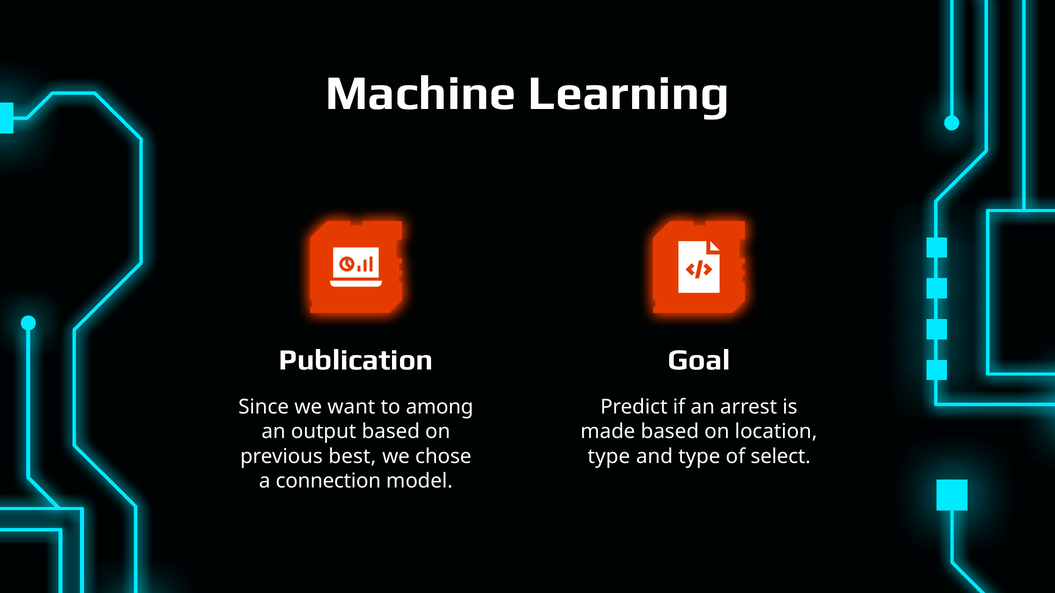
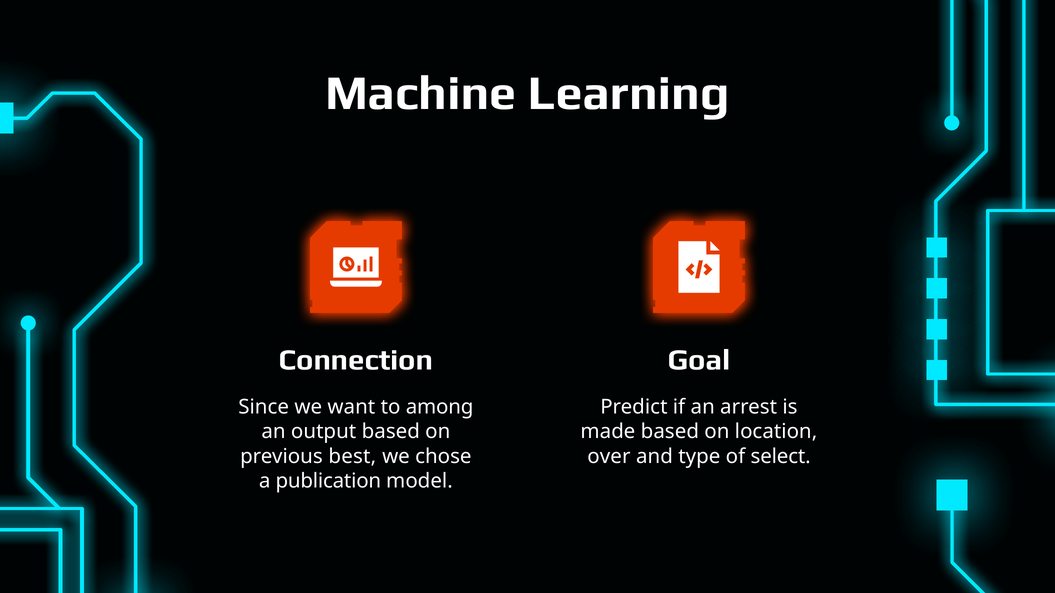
Publication: Publication -> Connection
type at (609, 457): type -> over
connection: connection -> publication
